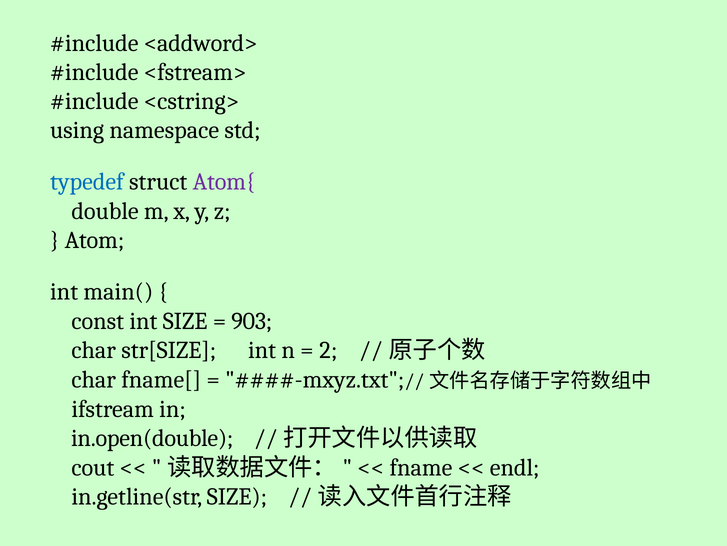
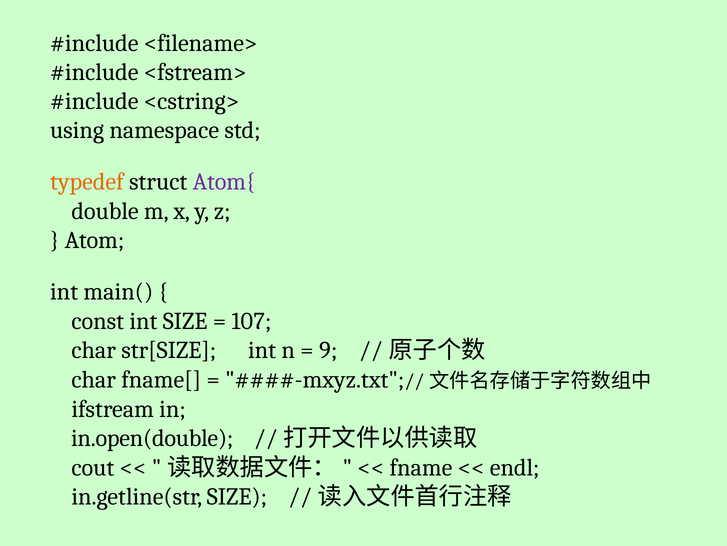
<addword>: <addword> -> <filename>
typedef colour: blue -> orange
903: 903 -> 107
2: 2 -> 9
